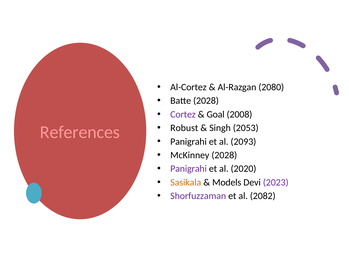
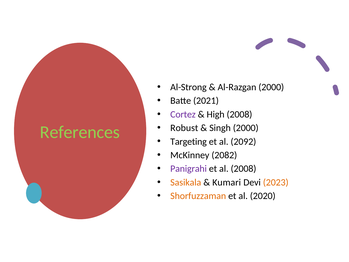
Al-Cortez: Al-Cortez -> Al-Strong
Al-Razgan 2080: 2080 -> 2000
Batte 2028: 2028 -> 2021
Goal: Goal -> High
Singh 2053: 2053 -> 2000
References colour: pink -> light green
Panigrahi at (189, 141): Panigrahi -> Targeting
2093: 2093 -> 2092
McKinney 2028: 2028 -> 2082
al 2020: 2020 -> 2008
Models: Models -> Kumari
2023 colour: purple -> orange
Shorfuzzaman colour: purple -> orange
2082: 2082 -> 2020
